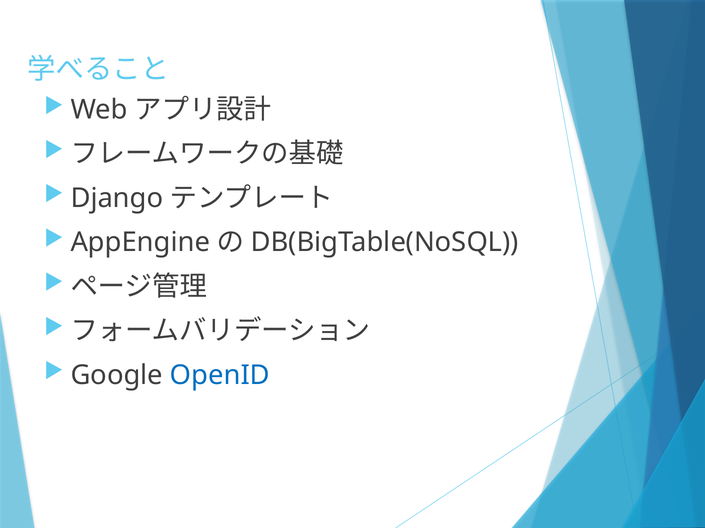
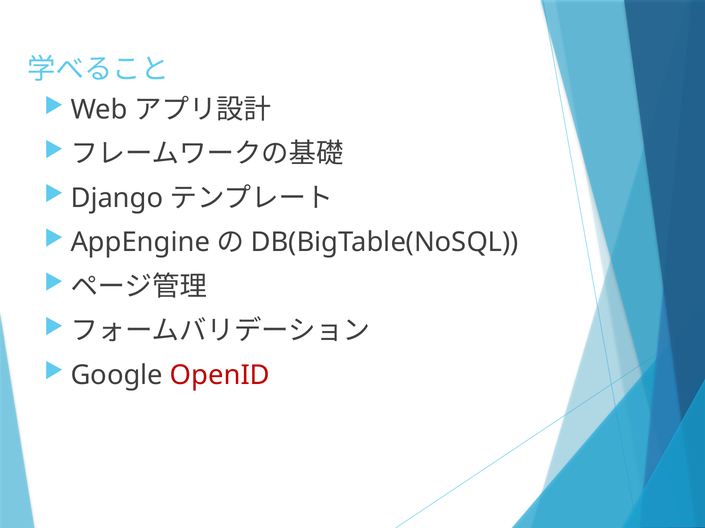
OpenID colour: blue -> red
